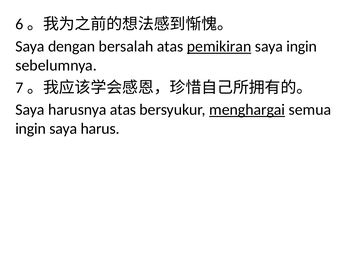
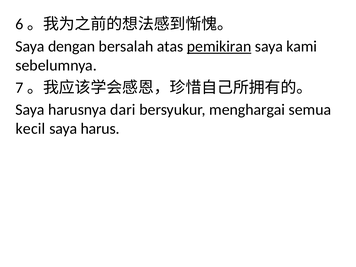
saya ingin: ingin -> kami
harusnya atas: atas -> dari
menghargai underline: present -> none
ingin at (31, 129): ingin -> kecil
